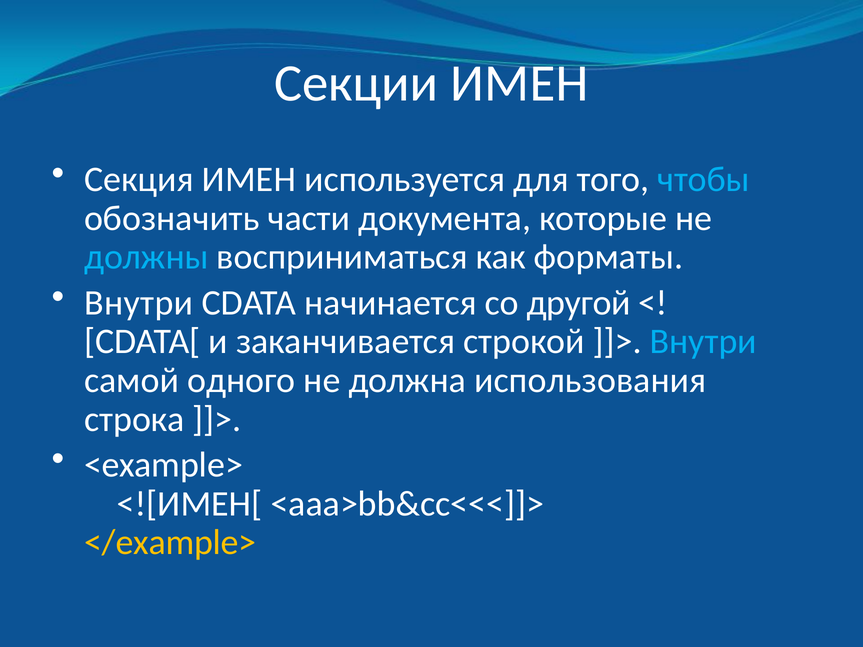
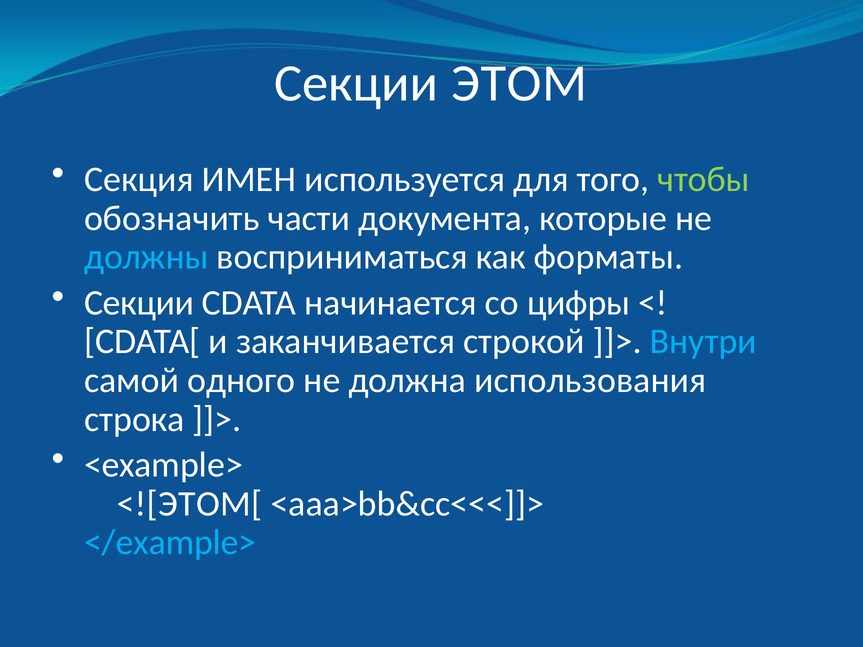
Секции ИМЕН: ИМЕН -> ЭТОМ
чтобы colour: light blue -> light green
Внутри at (139, 303): Внутри -> Секции
другой: другой -> цифры
<![ИМЕН[: <![ИМЕН[ -> <![ЭТОМ[
</example> colour: yellow -> light blue
